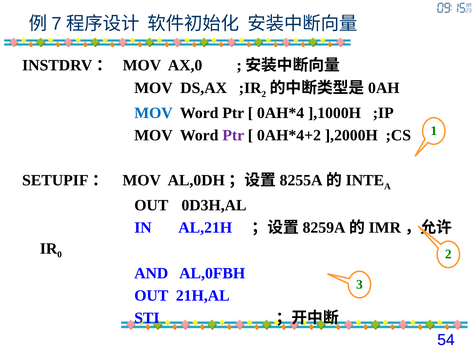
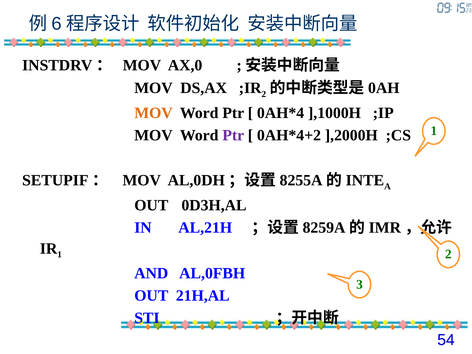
7: 7 -> 6
MOV at (153, 113) colour: blue -> orange
0 at (60, 255): 0 -> 1
